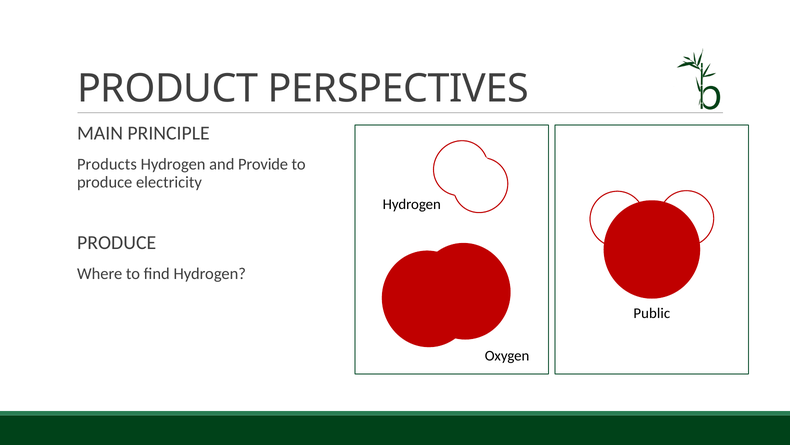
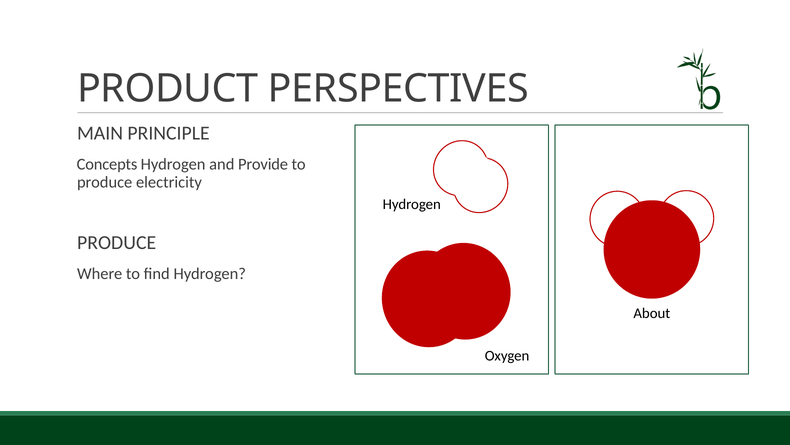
Products: Products -> Concepts
Public: Public -> About
